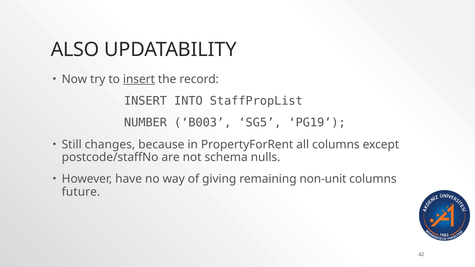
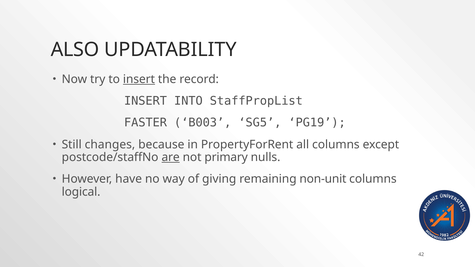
NUMBER: NUMBER -> FASTER
are underline: none -> present
schema: schema -> primary
future: future -> logical
